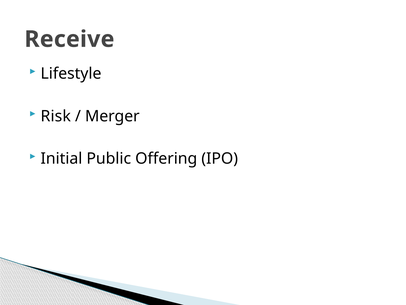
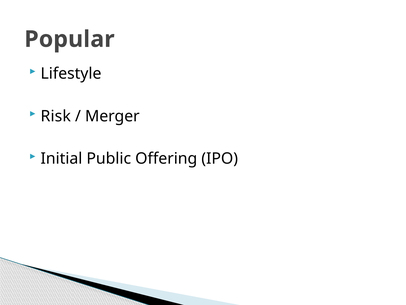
Receive: Receive -> Popular
